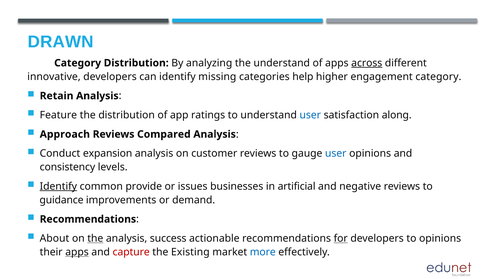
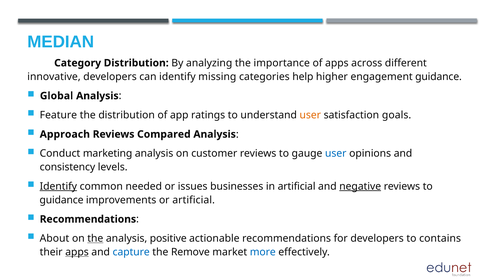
DRAWN: DRAWN -> MEDIAN
the understand: understand -> importance
across underline: present -> none
engagement category: category -> guidance
Retain: Retain -> Global
user at (310, 115) colour: blue -> orange
along: along -> goals
expansion: expansion -> marketing
provide: provide -> needed
negative underline: none -> present
or demand: demand -> artificial
success: success -> positive
for underline: present -> none
to opinions: opinions -> contains
capture colour: red -> blue
Existing: Existing -> Remove
